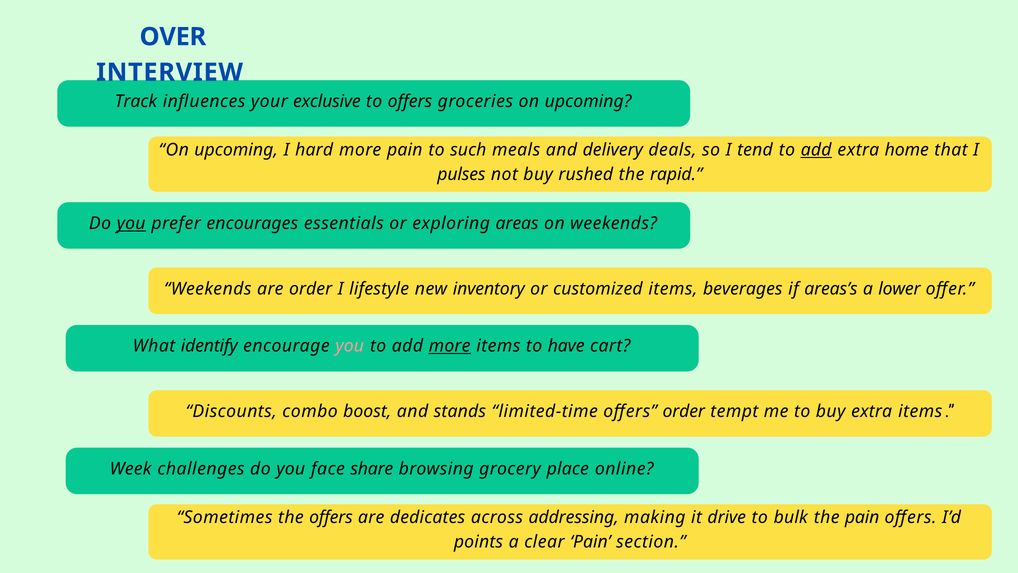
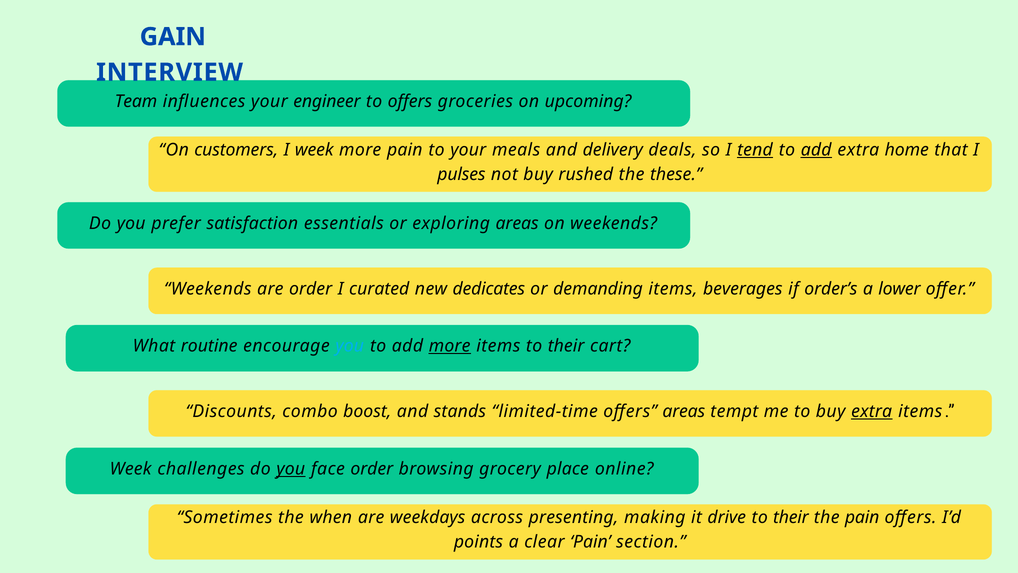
OVER: OVER -> GAIN
Track: Track -> Team
exclusive: exclusive -> engineer
upcoming at (236, 150): upcoming -> customers
I hard: hard -> week
to such: such -> your
tend underline: none -> present
rapid: rapid -> these
you at (131, 223) underline: present -> none
encourages: encourages -> satisfaction
lifestyle: lifestyle -> curated
inventory: inventory -> dedicates
customized: customized -> demanding
areas’s: areas’s -> order’s
identify: identify -> routine
you at (350, 346) colour: pink -> light blue
items to have: have -> their
offers order: order -> areas
extra at (872, 411) underline: none -> present
you at (291, 469) underline: none -> present
face share: share -> order
the offers: offers -> when
dedicates: dedicates -> weekdays
addressing: addressing -> presenting
bulk at (791, 517): bulk -> their
